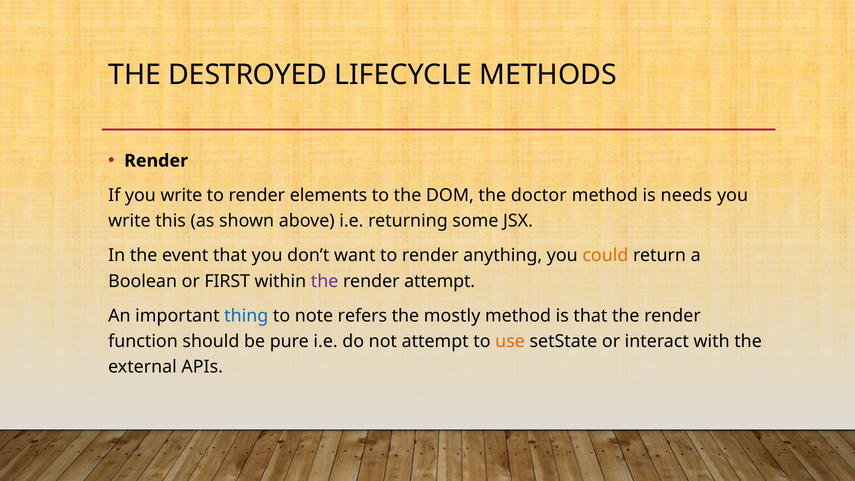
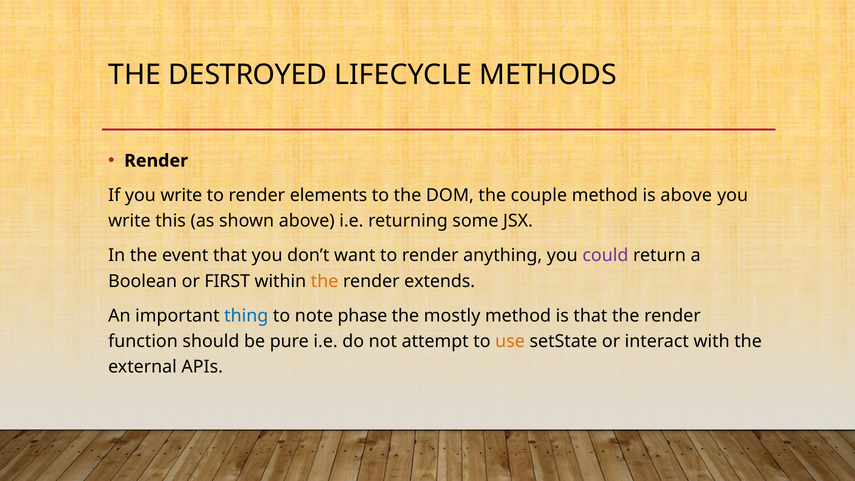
doctor: doctor -> couple
is needs: needs -> above
could colour: orange -> purple
the at (325, 281) colour: purple -> orange
render attempt: attempt -> extends
refers: refers -> phase
